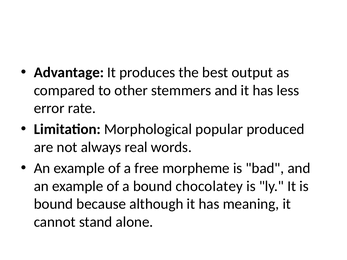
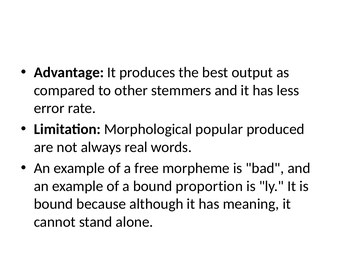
chocolatey: chocolatey -> proportion
